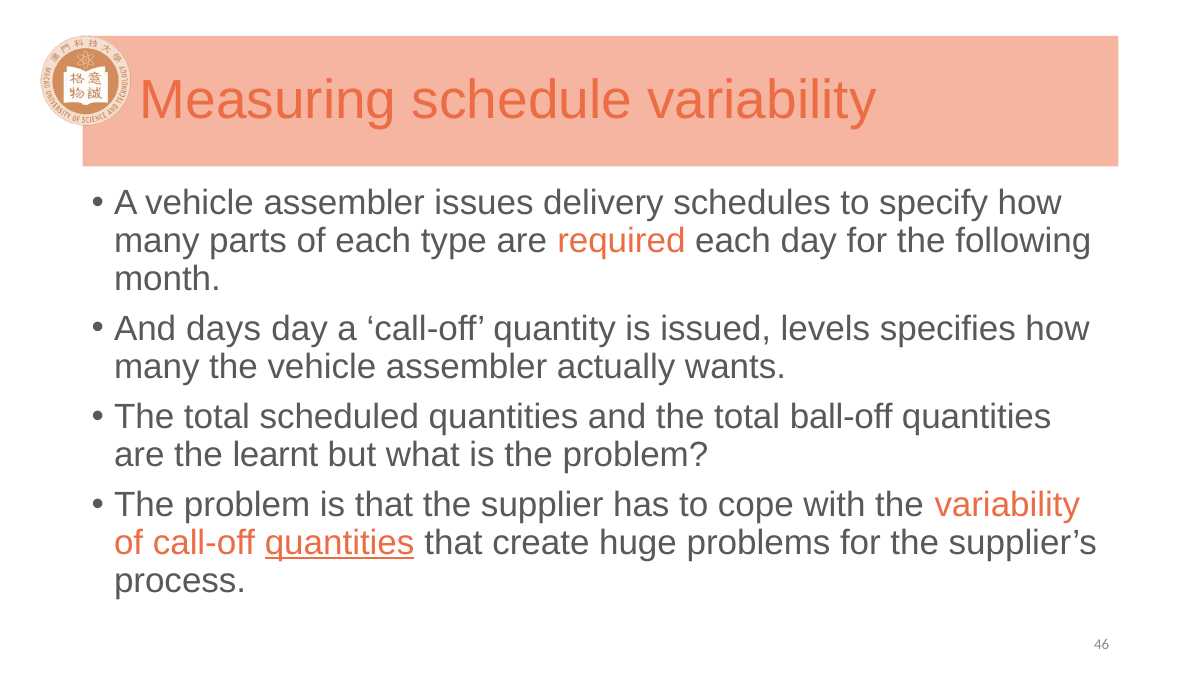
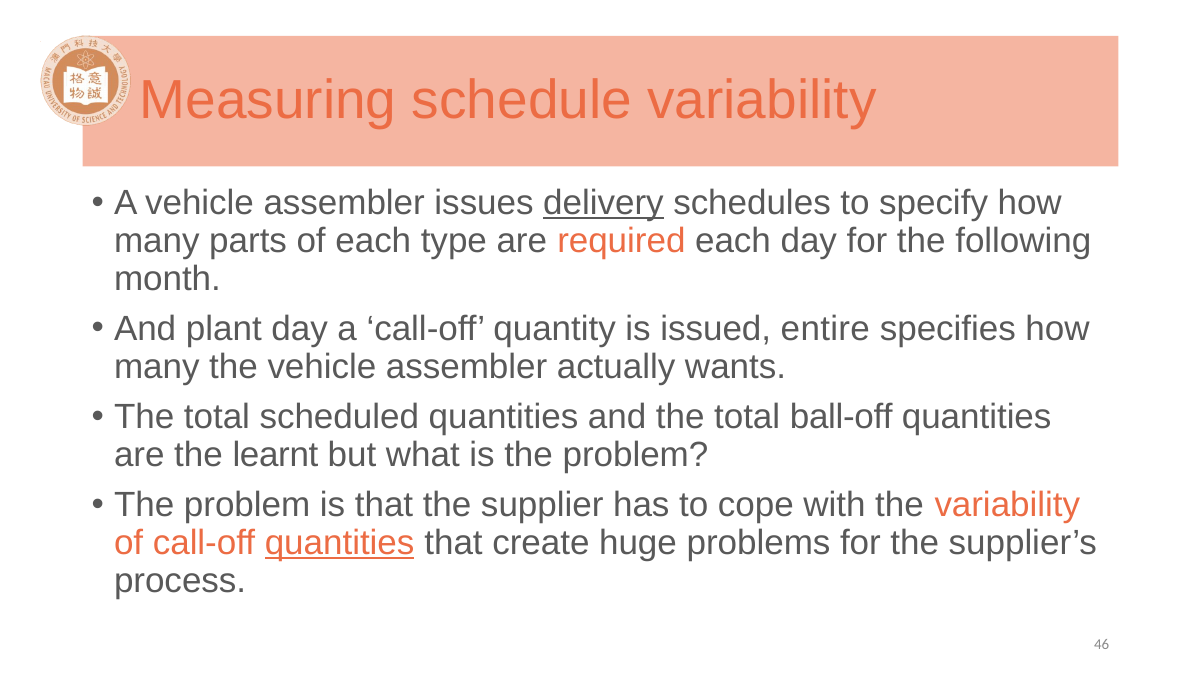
delivery underline: none -> present
days: days -> plant
levels: levels -> entire
